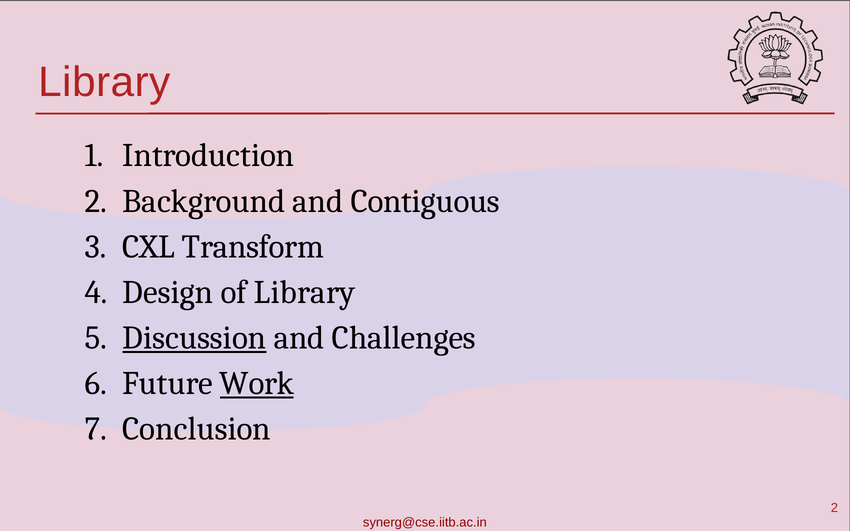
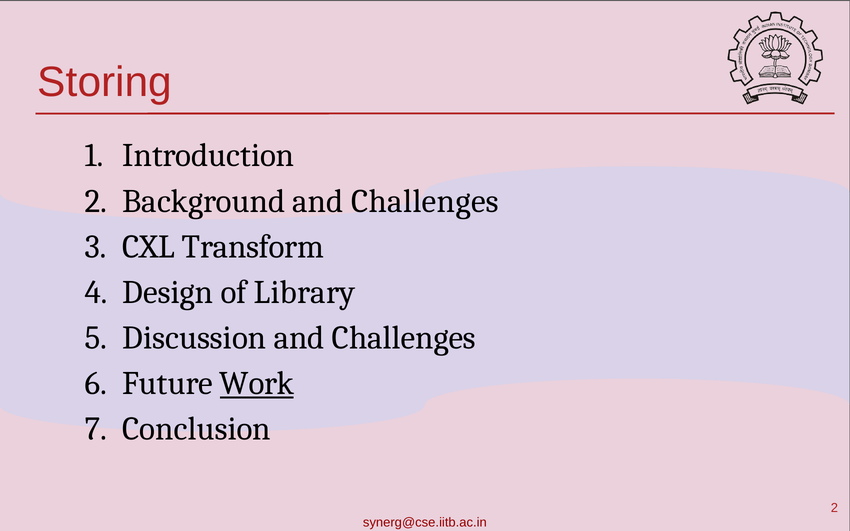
Library at (104, 82): Library -> Storing
Background and Contiguous: Contiguous -> Challenges
Discussion underline: present -> none
